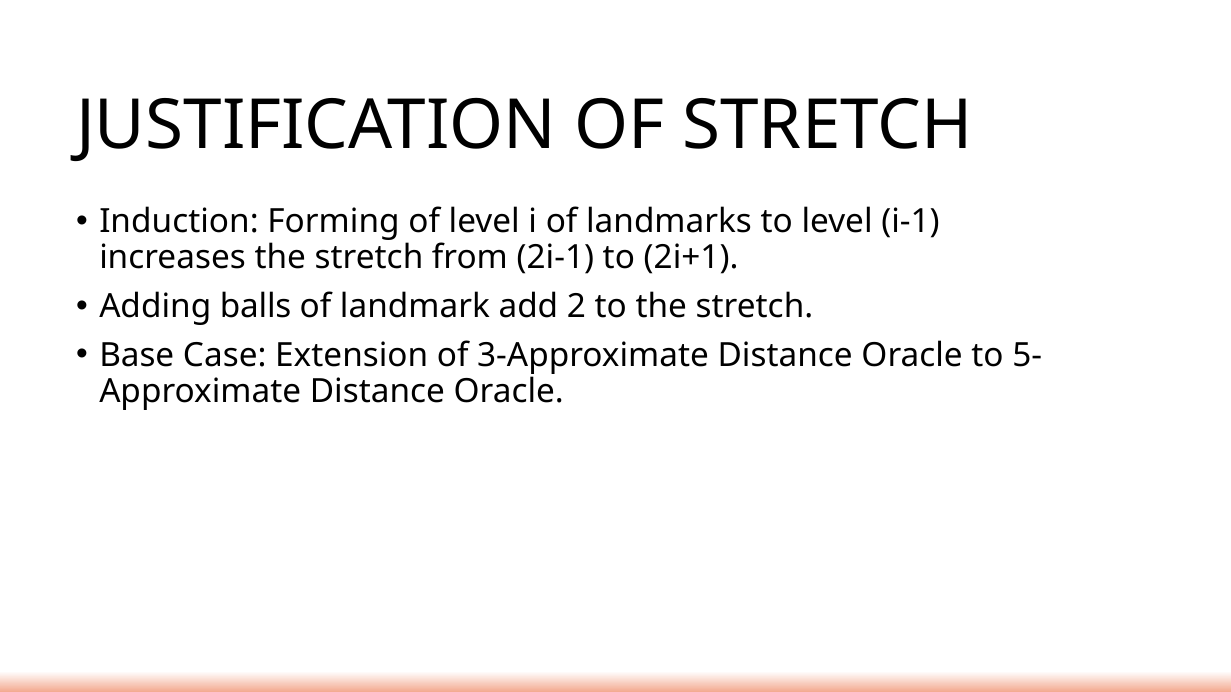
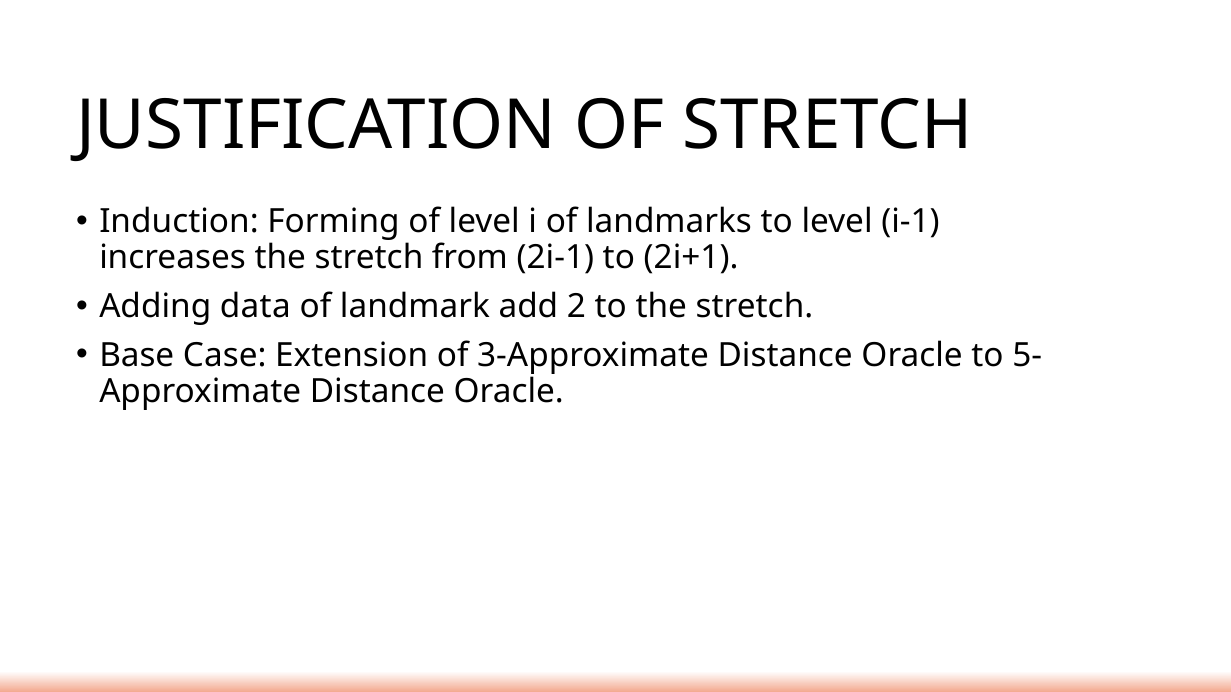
balls: balls -> data
